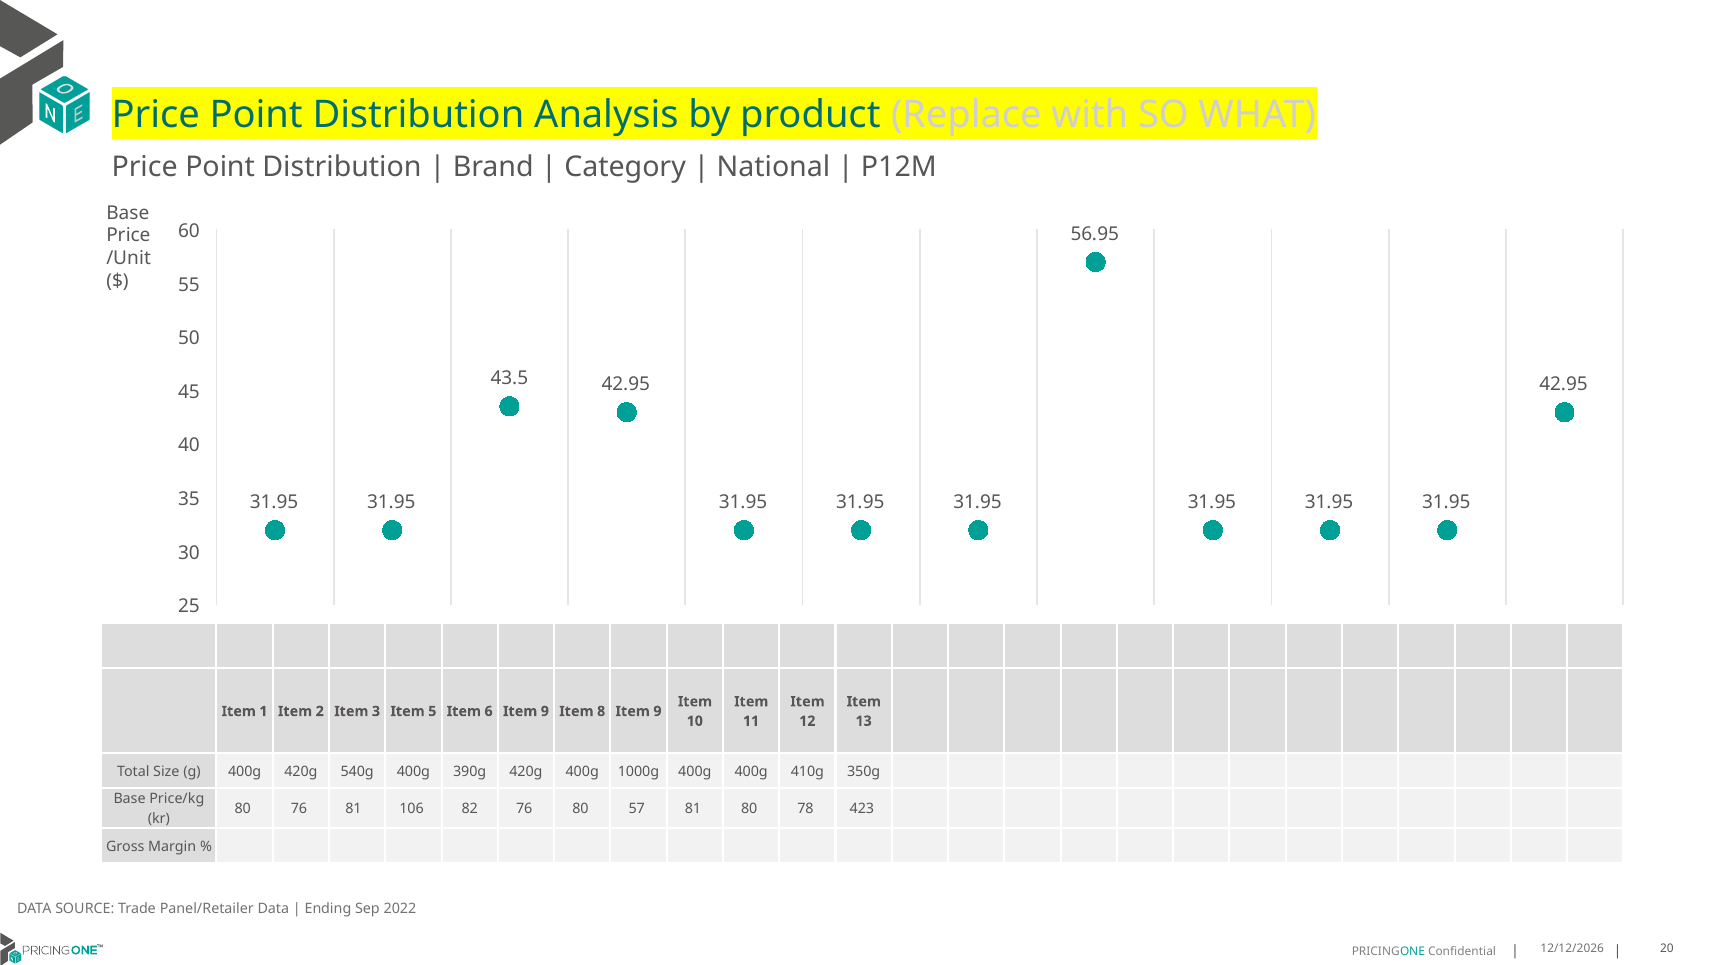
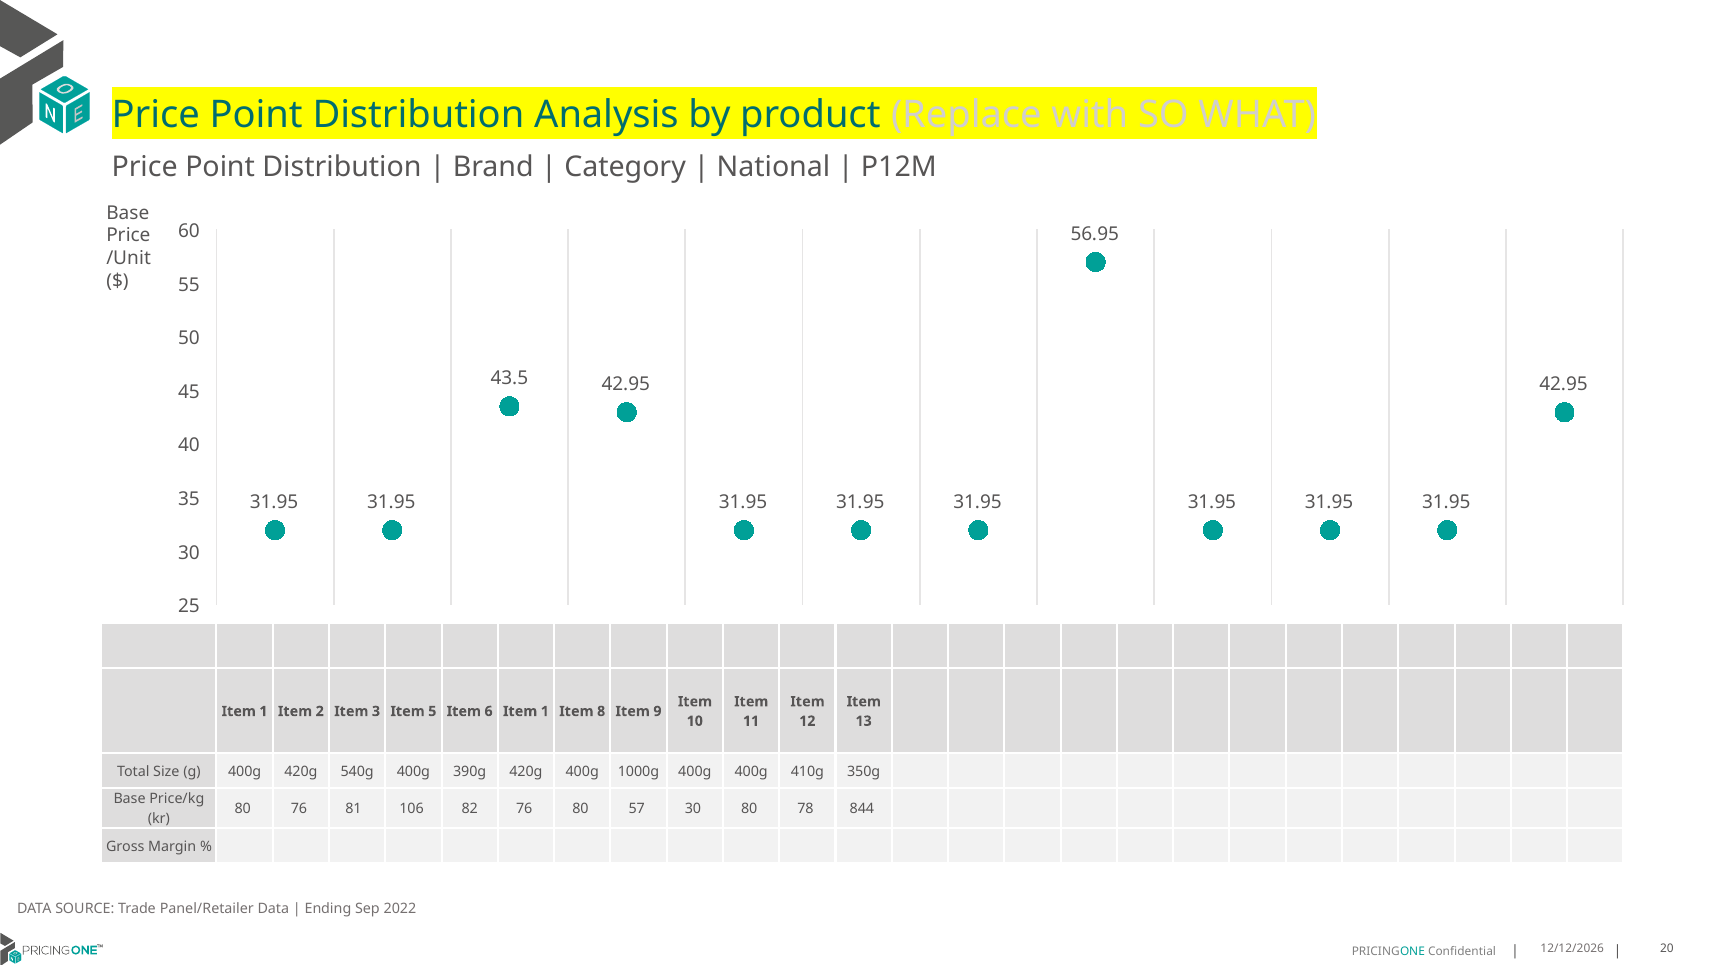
6 Item 9: 9 -> 1
57 81: 81 -> 30
423: 423 -> 844
